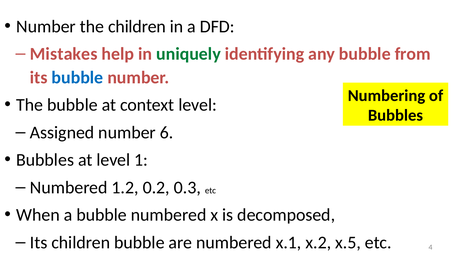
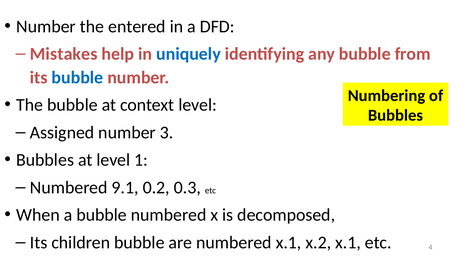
the children: children -> entered
uniquely colour: green -> blue
6: 6 -> 3
1.2: 1.2 -> 9.1
x.2 x.5: x.5 -> x.1
